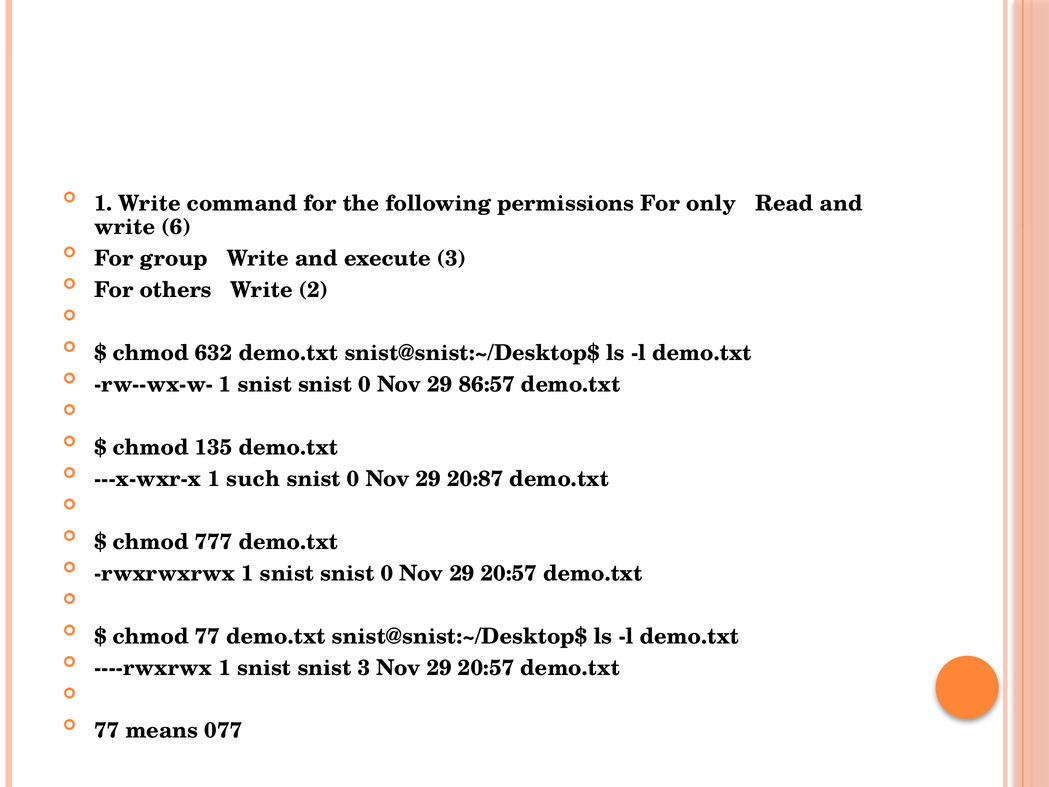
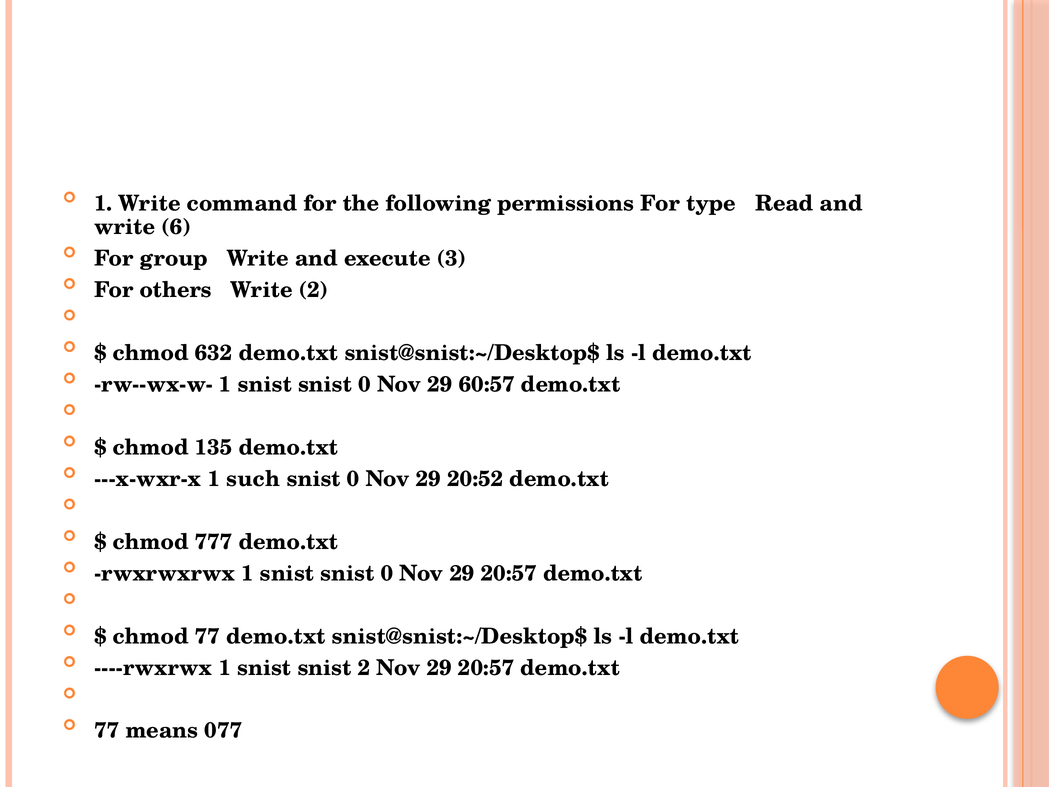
only: only -> type
86:57: 86:57 -> 60:57
20:87: 20:87 -> 20:52
snist 3: 3 -> 2
